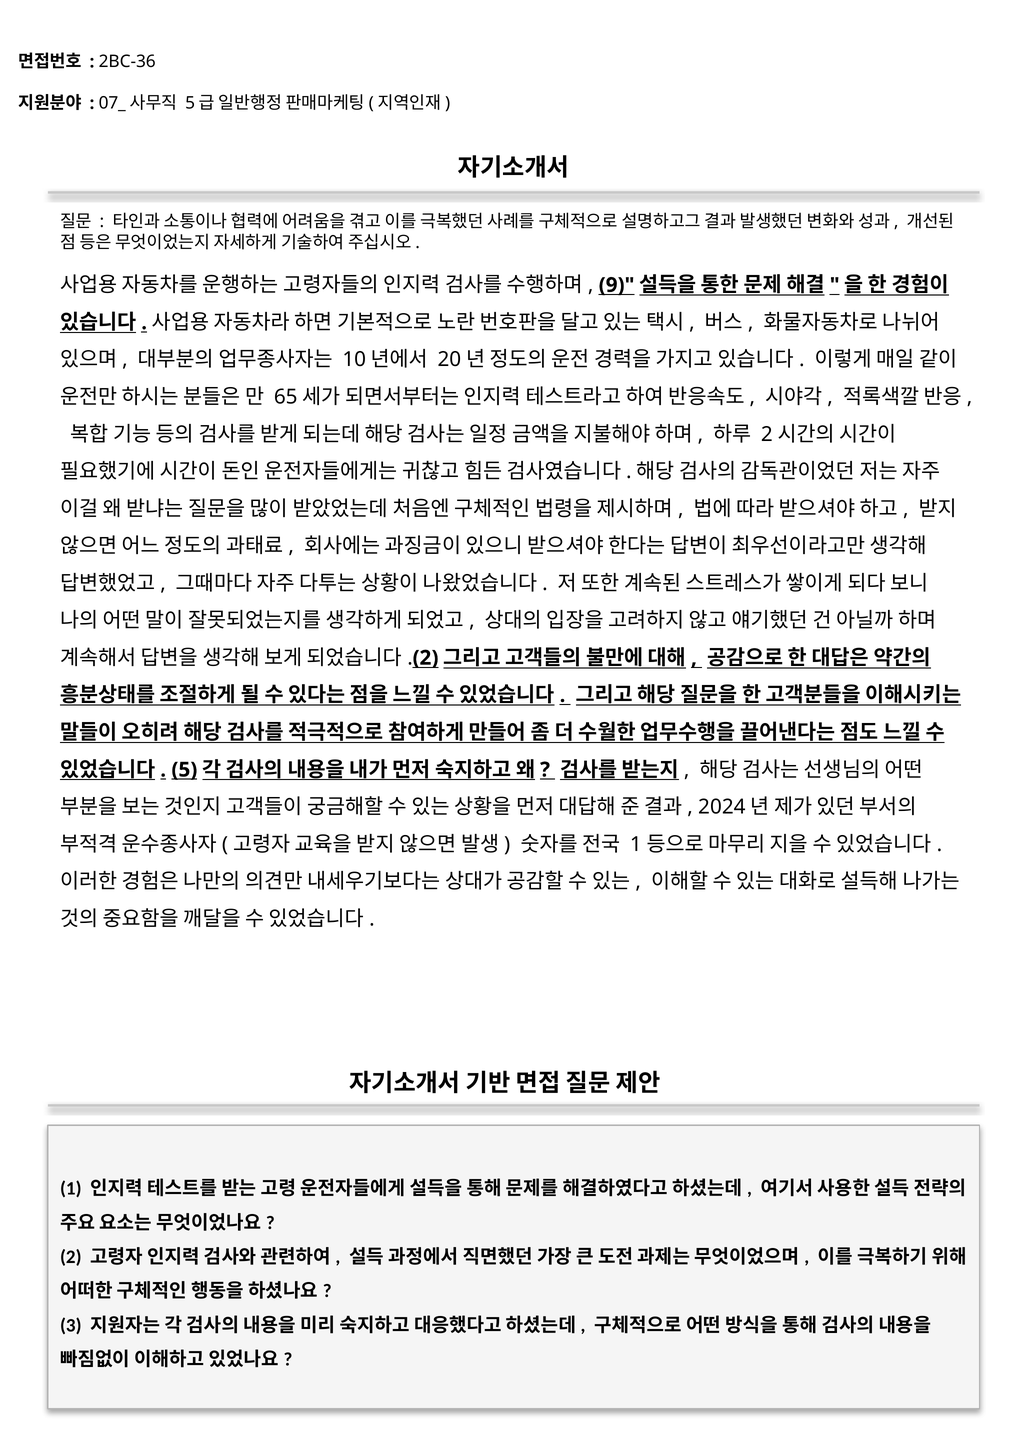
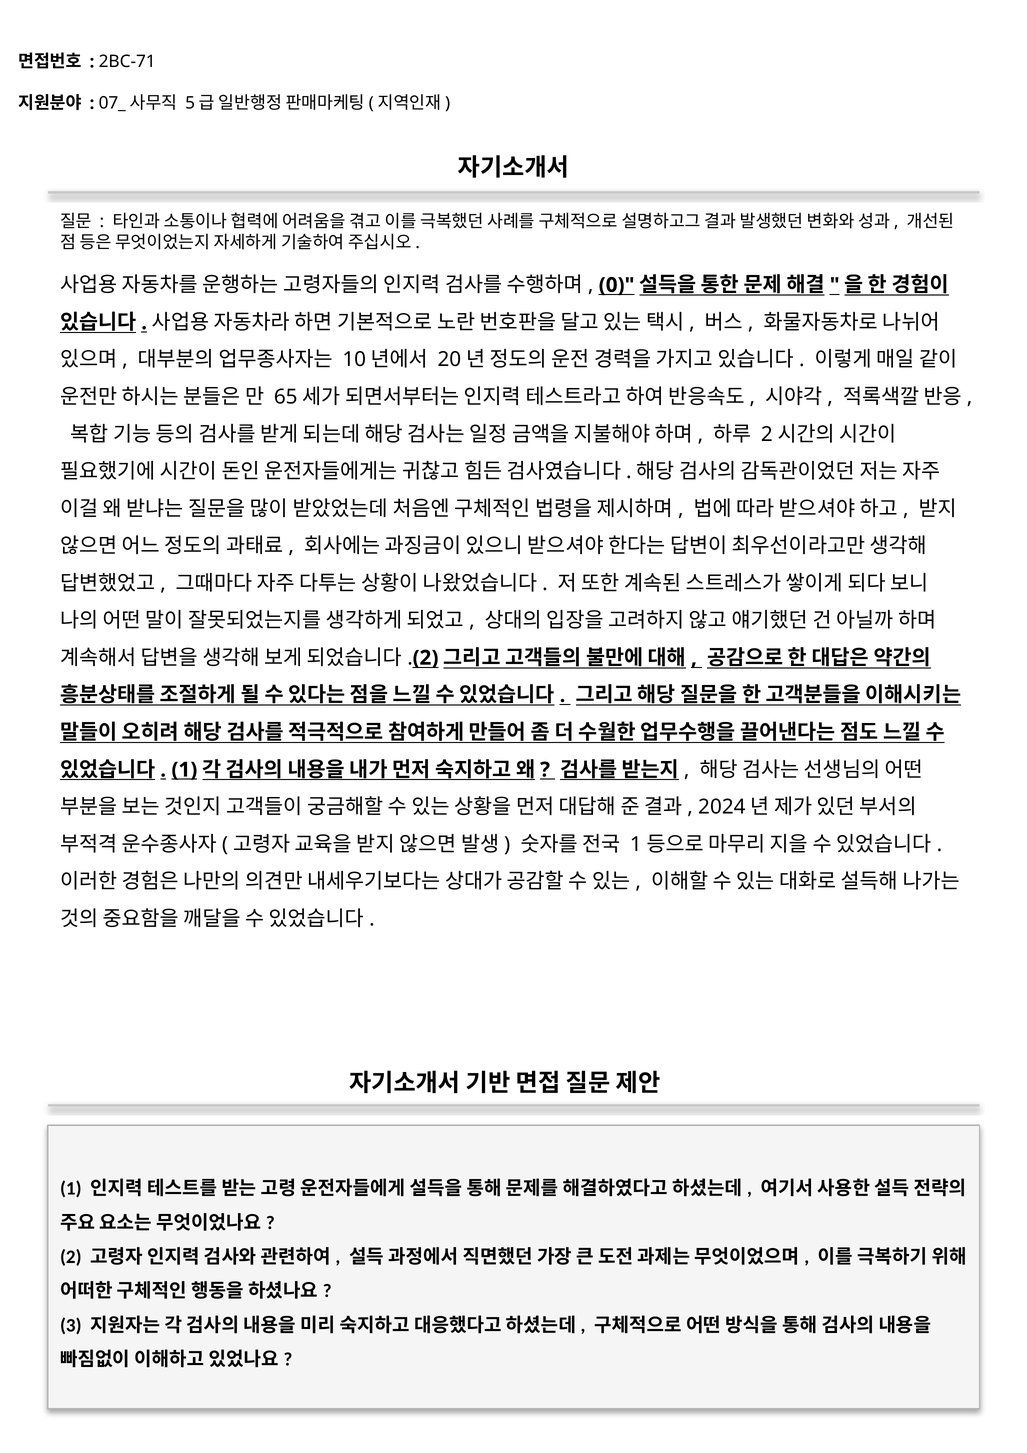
2BC-36: 2BC-36 -> 2BC-71
9: 9 -> 0
5 at (184, 769): 5 -> 1
